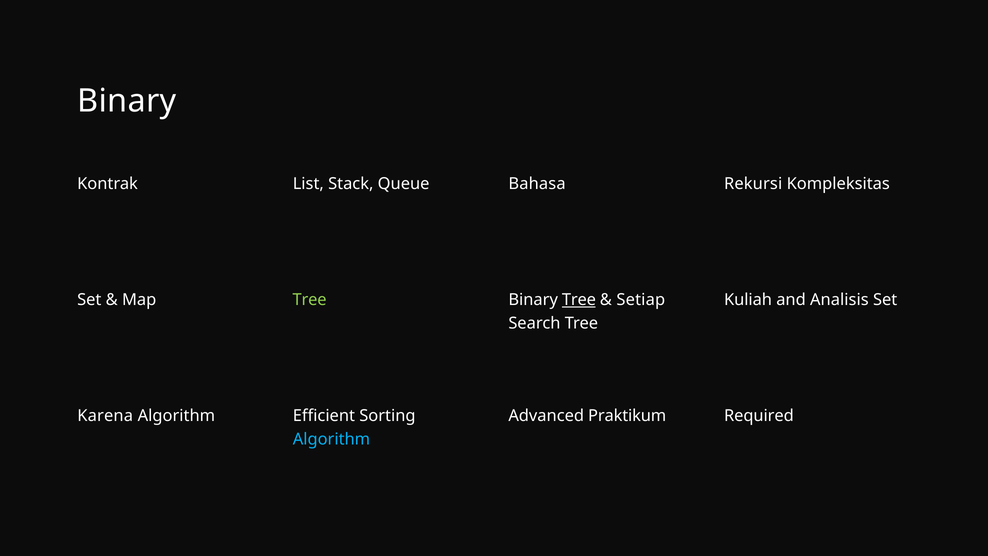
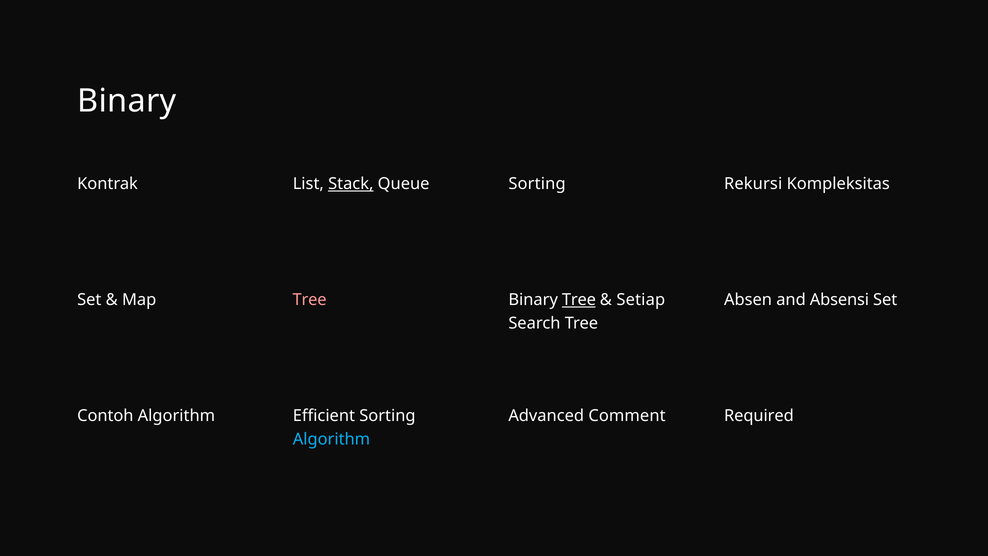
Stack underline: none -> present
Bahasa at (537, 184): Bahasa -> Sorting
Tree at (310, 300) colour: light green -> pink
Kuliah: Kuliah -> Absen
Analisis: Analisis -> Absensi
Karena: Karena -> Contoh
Praktikum: Praktikum -> Comment
